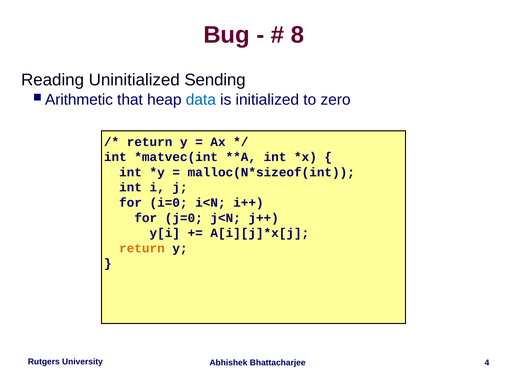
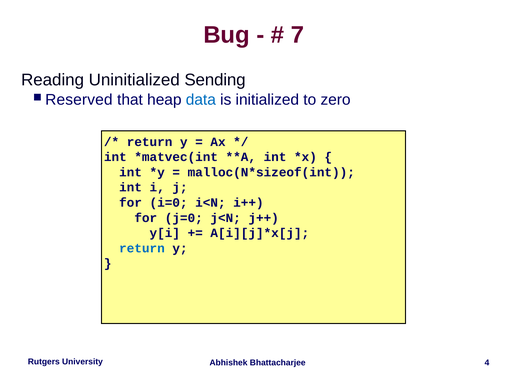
8: 8 -> 7
Arithmetic: Arithmetic -> Reserved
return at (142, 248) colour: orange -> blue
